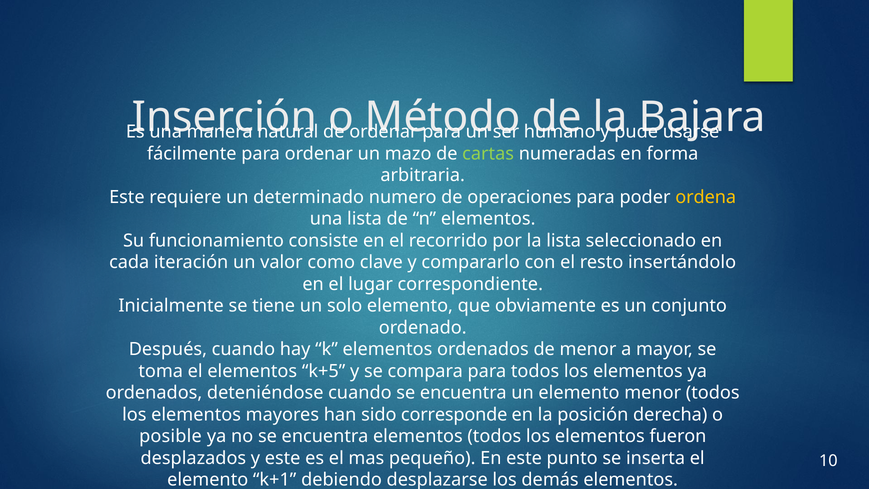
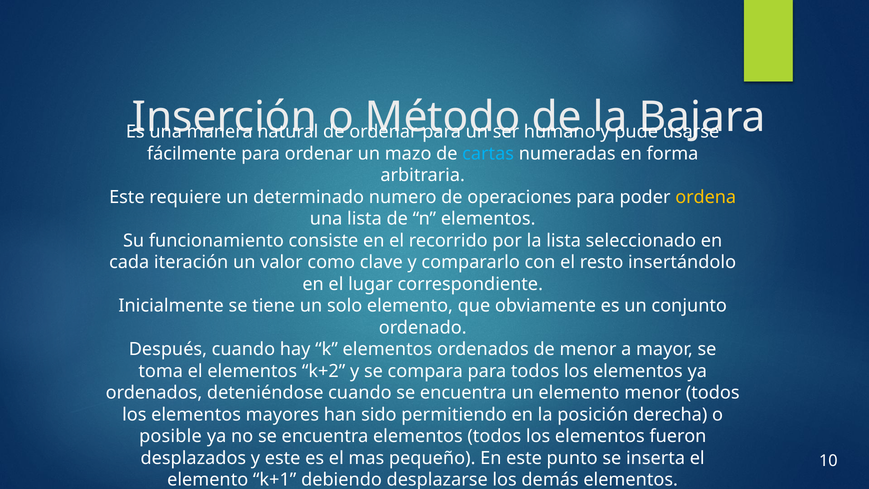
cartas colour: light green -> light blue
k+5: k+5 -> k+2
corresponde: corresponde -> permitiendo
